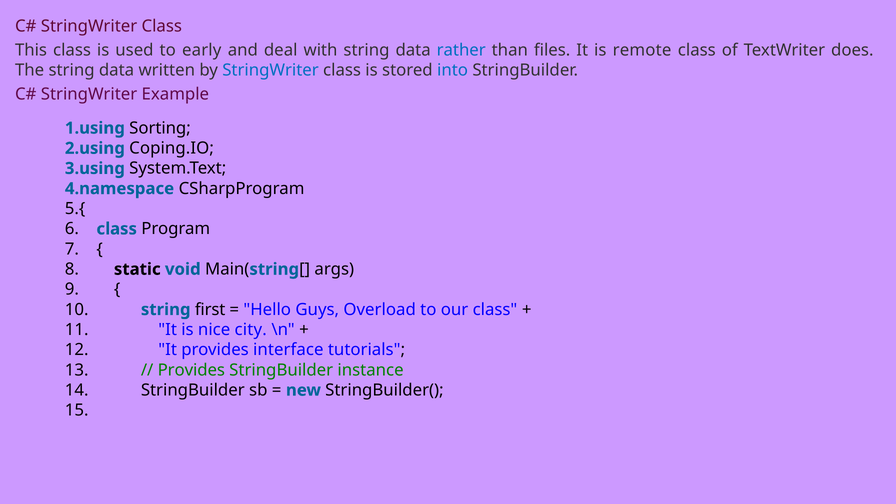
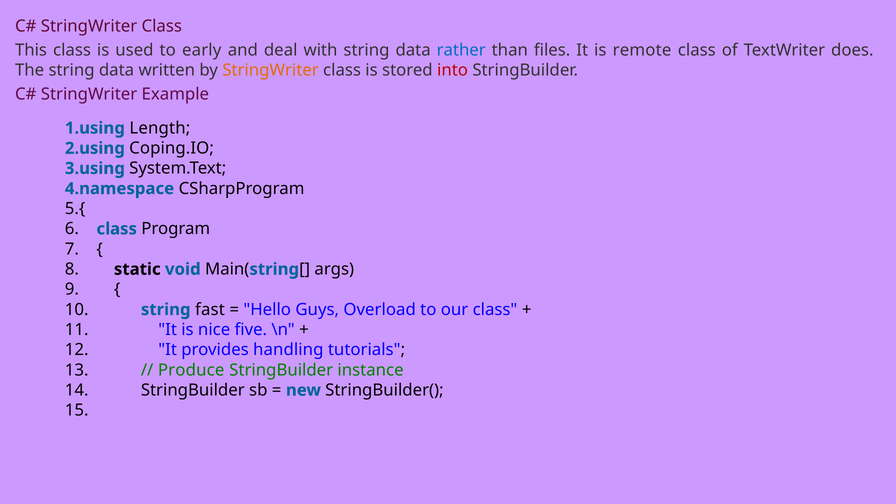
StringWriter at (271, 70) colour: blue -> orange
into colour: blue -> red
Sorting: Sorting -> Length
first: first -> fast
city: city -> five
interface: interface -> handling
Provides at (191, 370): Provides -> Produce
